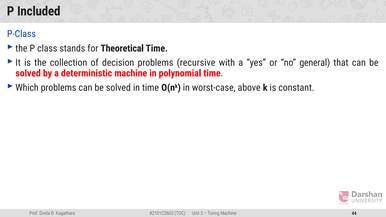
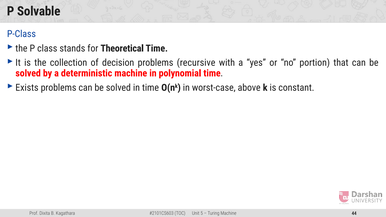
Included: Included -> Solvable
general: general -> portion
Which: Which -> Exists
